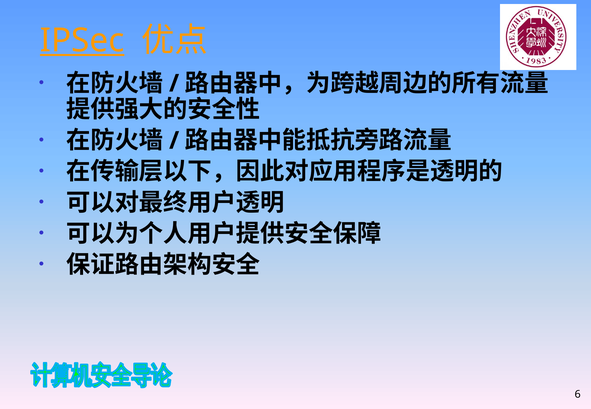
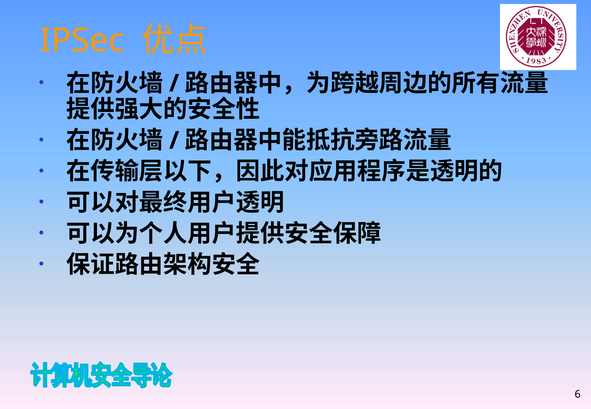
IPSec underline: present -> none
